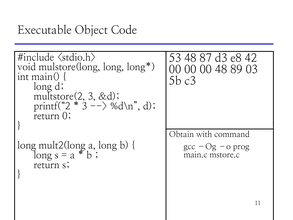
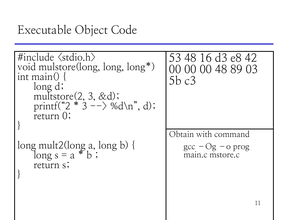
87: 87 -> 16
